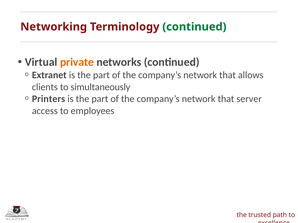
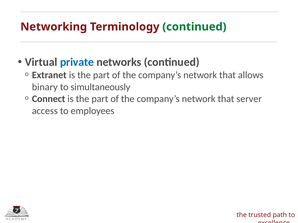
private colour: orange -> blue
clients: clients -> binary
Printers: Printers -> Connect
